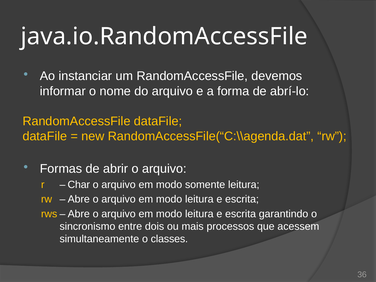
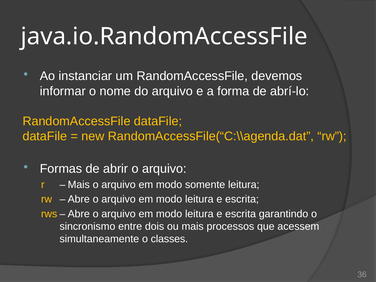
Char at (79, 185): Char -> Mais
